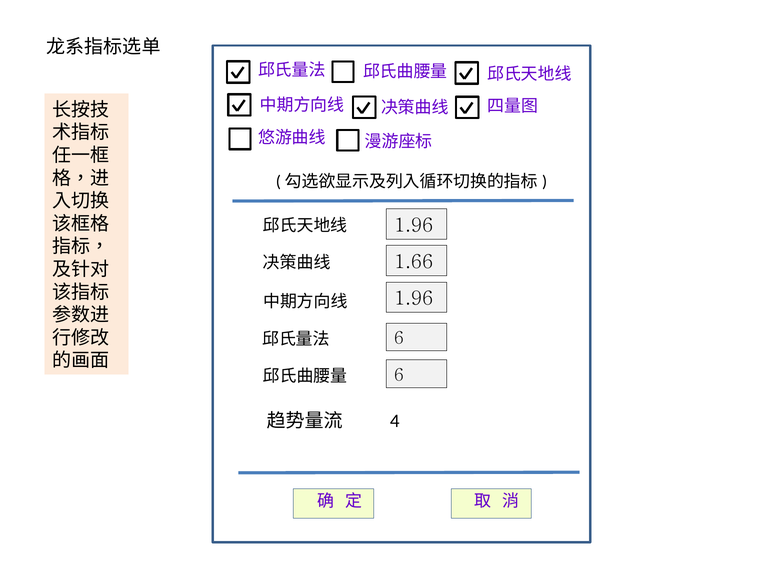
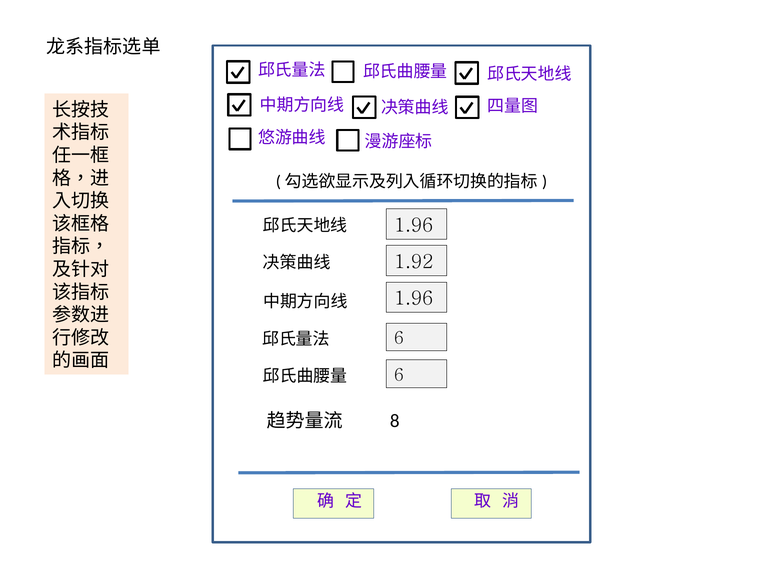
1.66: 1.66 -> 1.92
4: 4 -> 8
